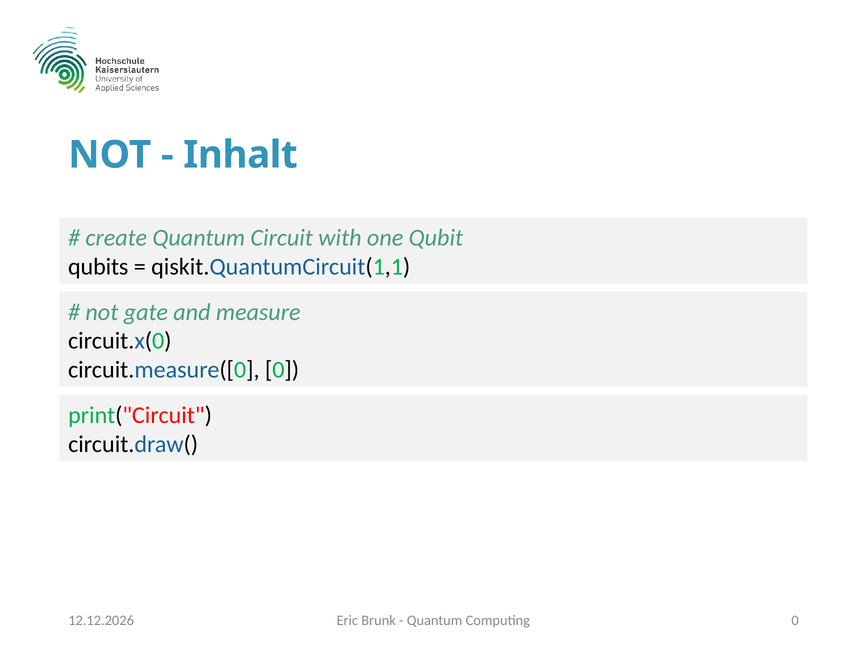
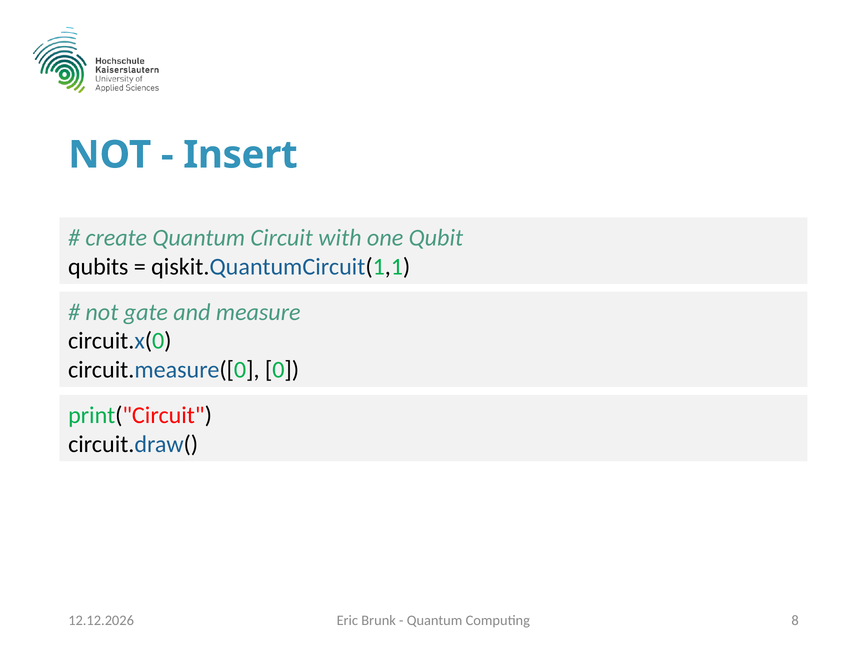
Inhalt: Inhalt -> Insert
Computing 0: 0 -> 8
